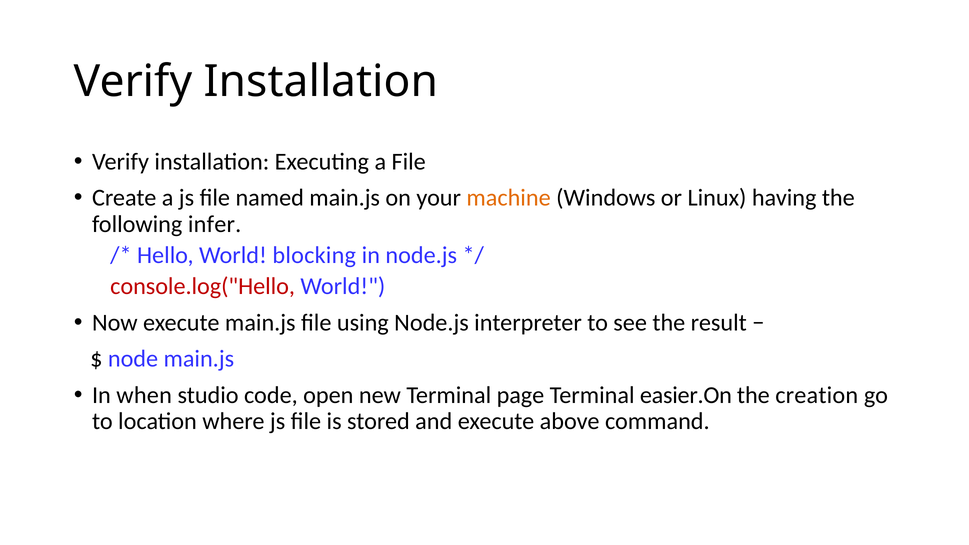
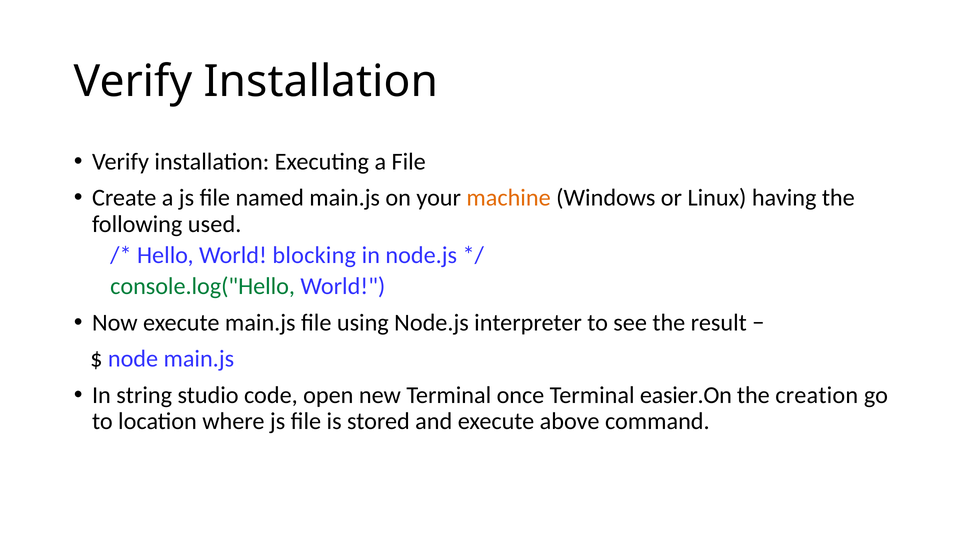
infer: infer -> used
console.log("Hello colour: red -> green
when: when -> string
page: page -> once
